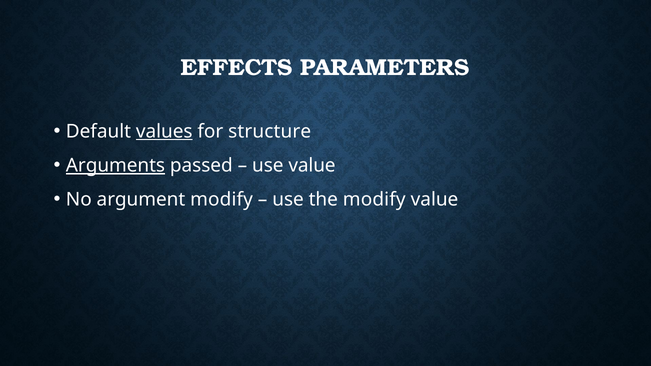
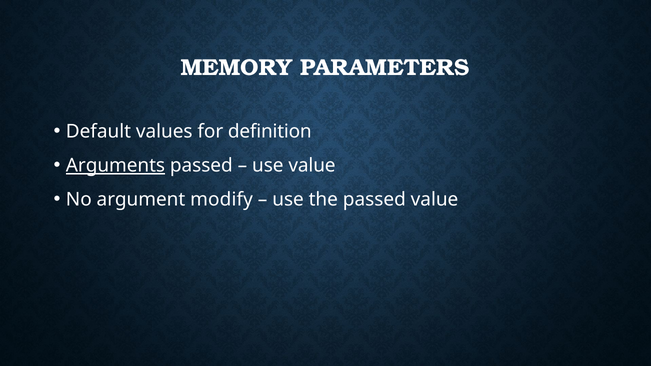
EFFECTS: EFFECTS -> MEMORY
values underline: present -> none
structure: structure -> definition
the modify: modify -> passed
